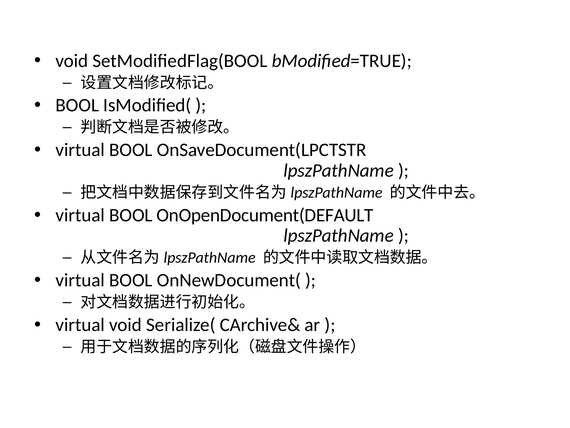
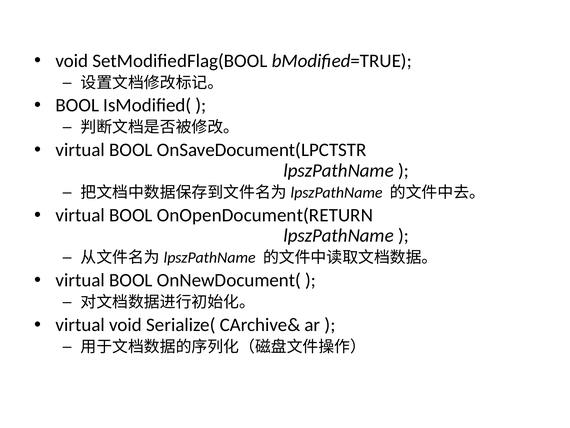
OnOpenDocument(DEFAULT: OnOpenDocument(DEFAULT -> OnOpenDocument(RETURN
